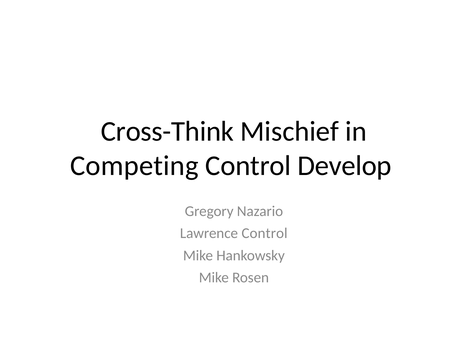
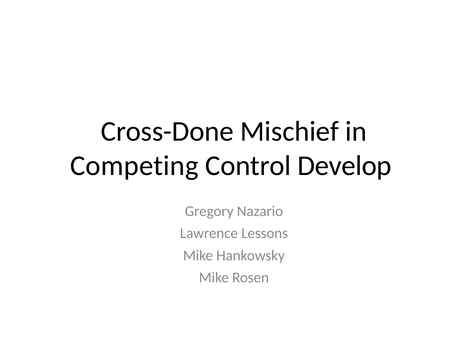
Cross-Think: Cross-Think -> Cross-Done
Lawrence Control: Control -> Lessons
